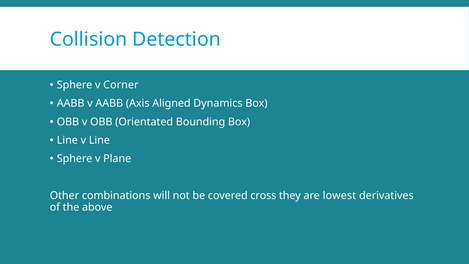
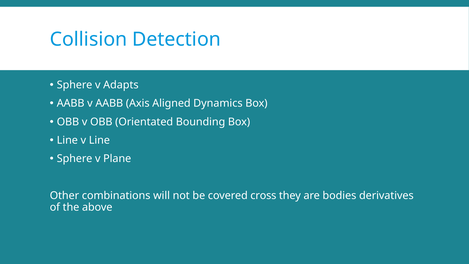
Corner: Corner -> Adapts
lowest: lowest -> bodies
